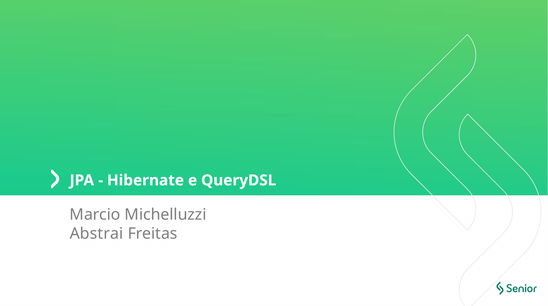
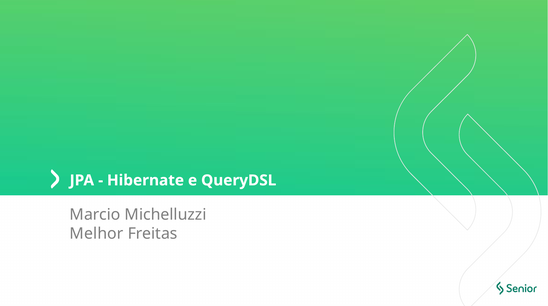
Abstrai: Abstrai -> Melhor
